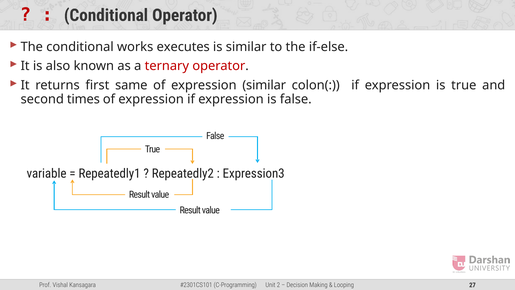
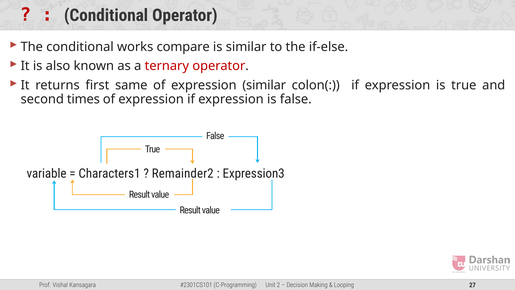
executes: executes -> compare
Repeatedly1: Repeatedly1 -> Characters1
Repeatedly2: Repeatedly2 -> Remainder2
